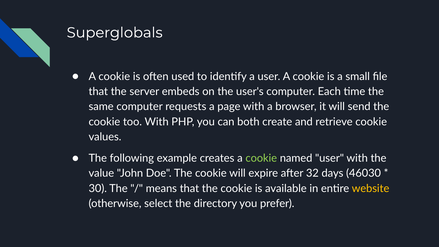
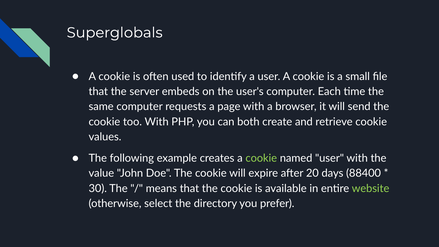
32: 32 -> 20
46030: 46030 -> 88400
website colour: yellow -> light green
